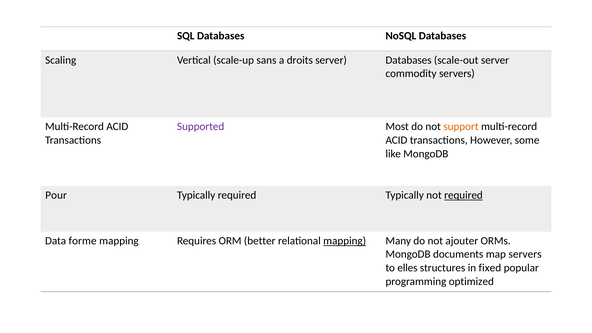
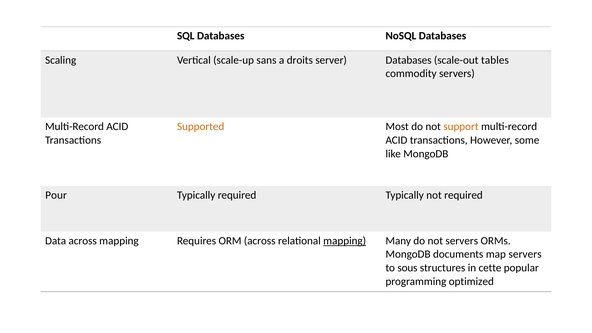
scale-out server: server -> tables
Supported colour: purple -> orange
required at (463, 195) underline: present -> none
Data forme: forme -> across
ORM better: better -> across
not ajouter: ajouter -> servers
elles: elles -> sous
fixed: fixed -> cette
